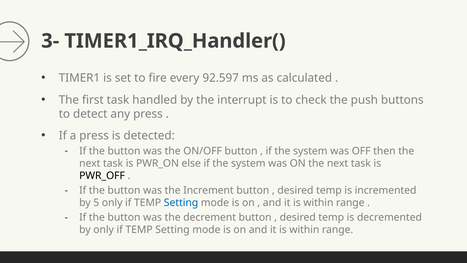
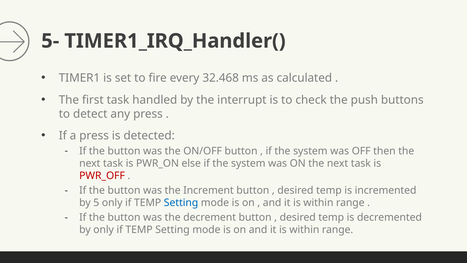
3-: 3- -> 5-
92.597: 92.597 -> 32.468
PWR_OFF colour: black -> red
